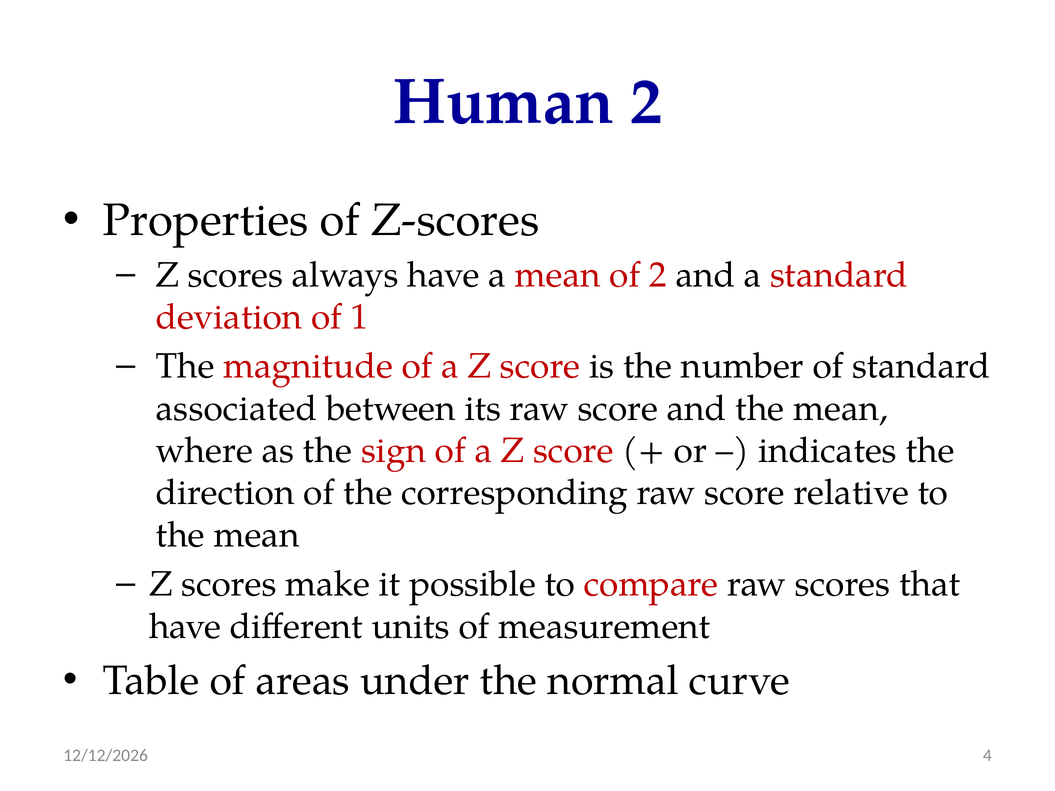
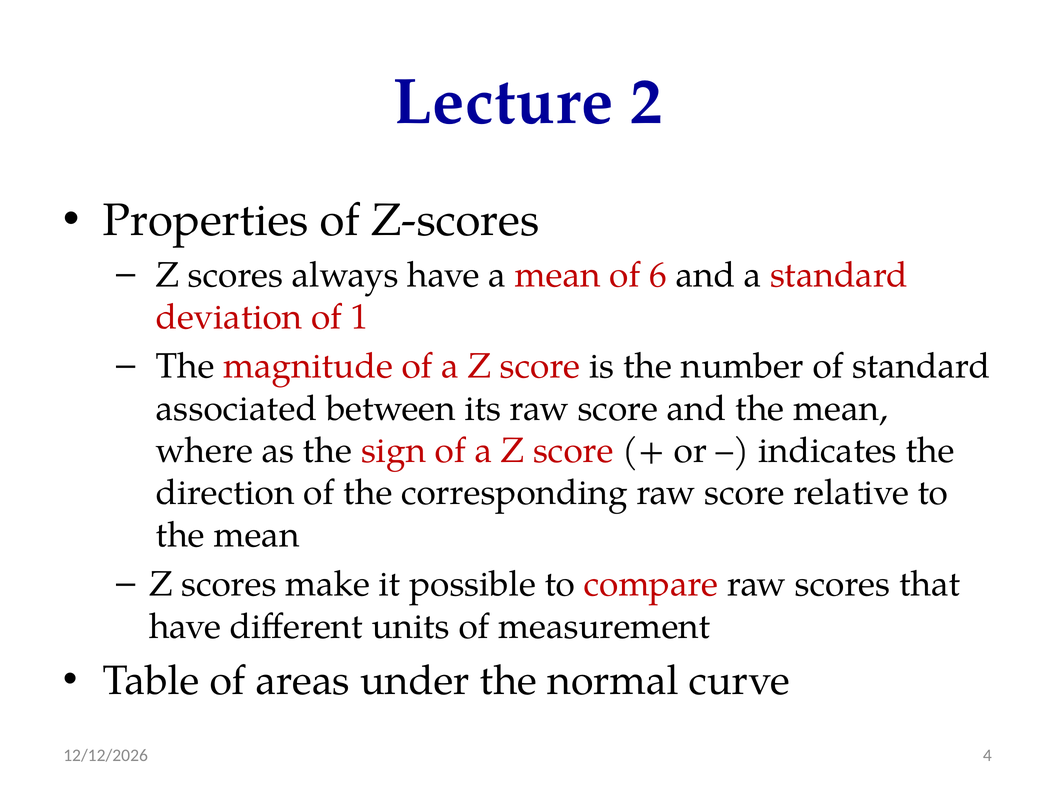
Human: Human -> Lecture
of 2: 2 -> 6
